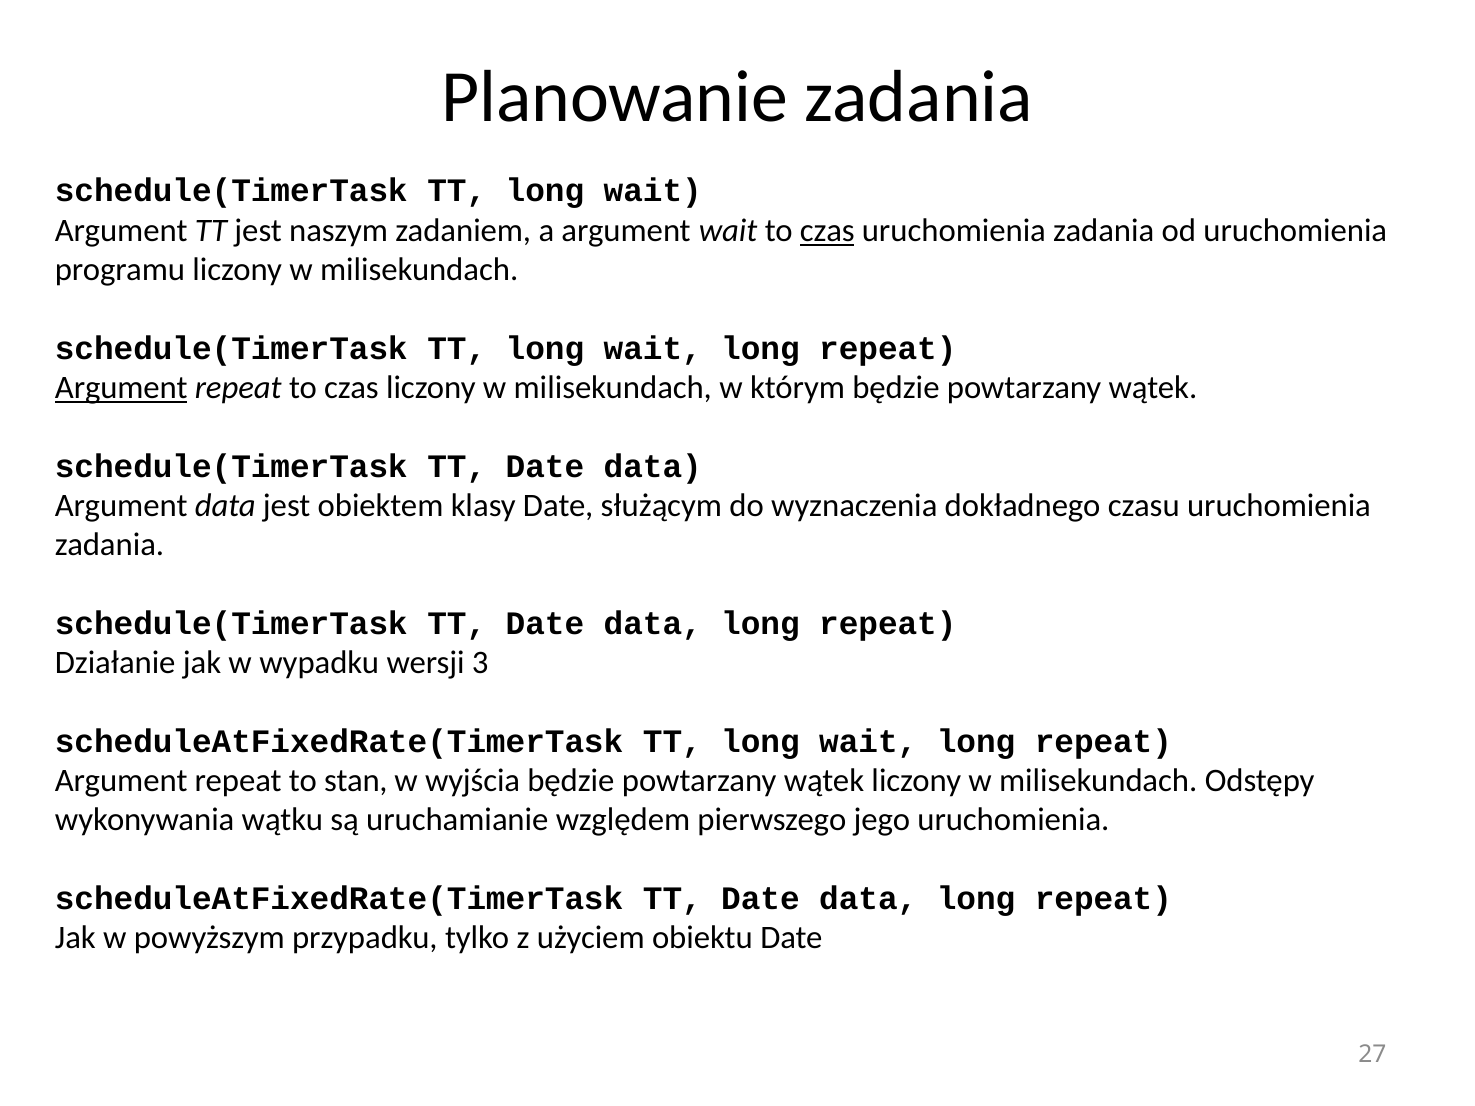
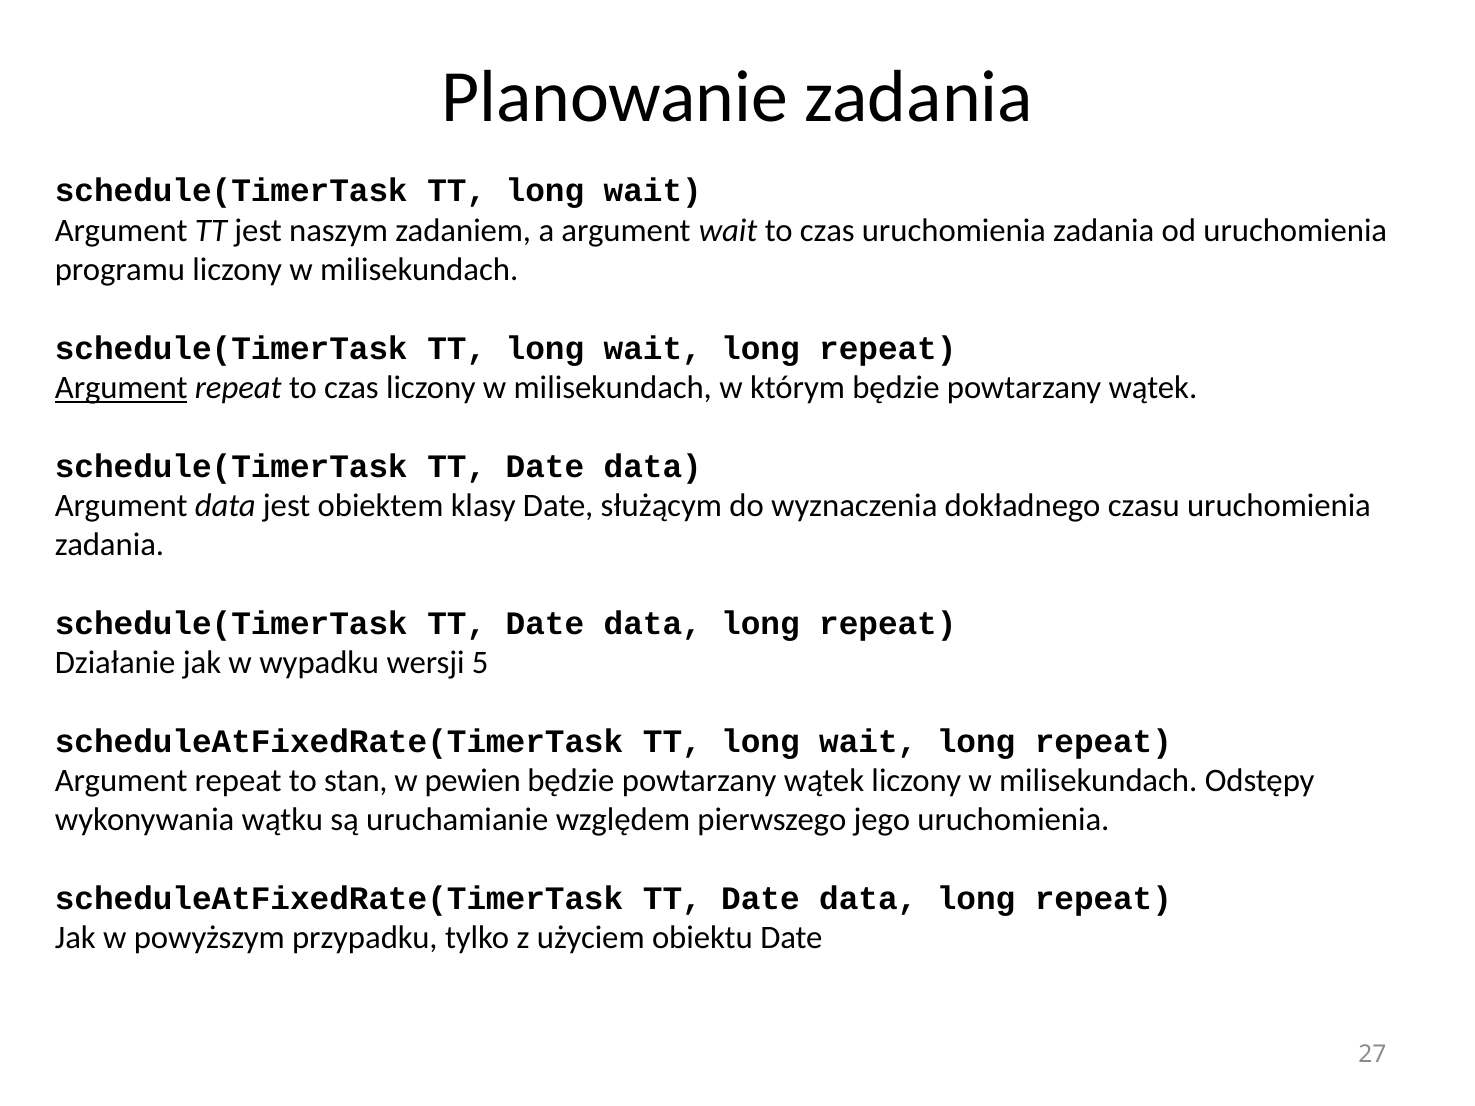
czas at (827, 231) underline: present -> none
3: 3 -> 5
wyjścia: wyjścia -> pewien
